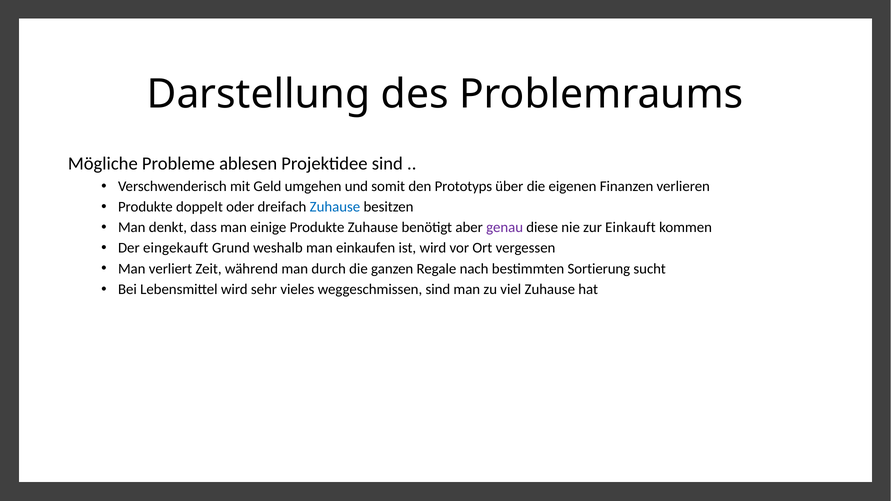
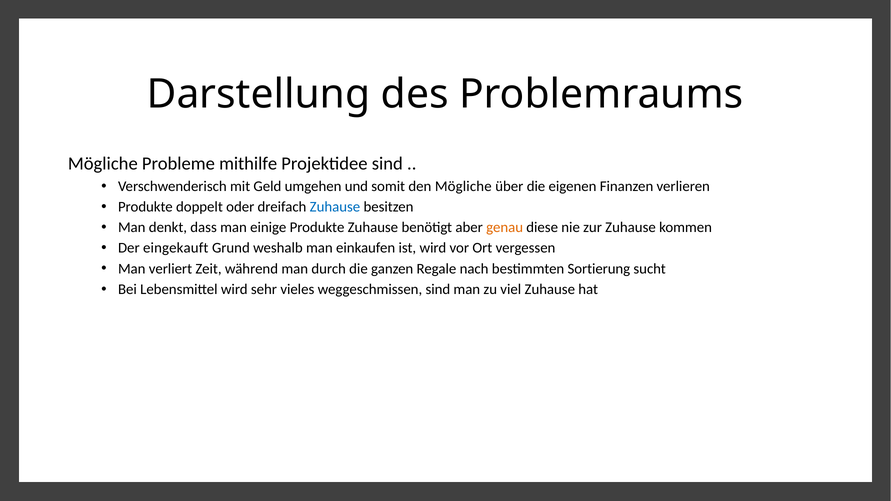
ablesen: ablesen -> mithilfe
den Prototyps: Prototyps -> Mögliche
genau colour: purple -> orange
zur Einkauft: Einkauft -> Zuhause
